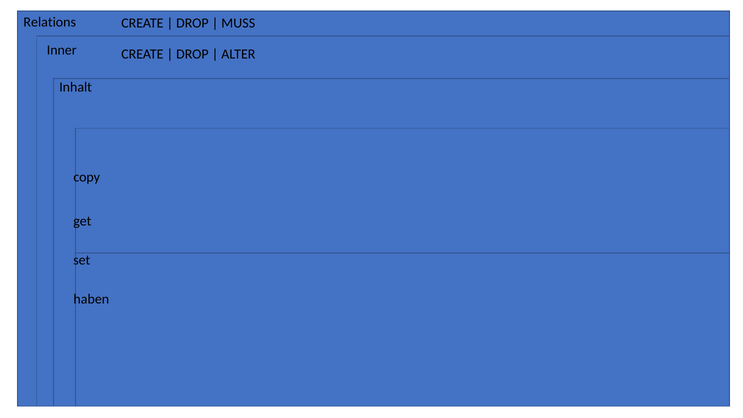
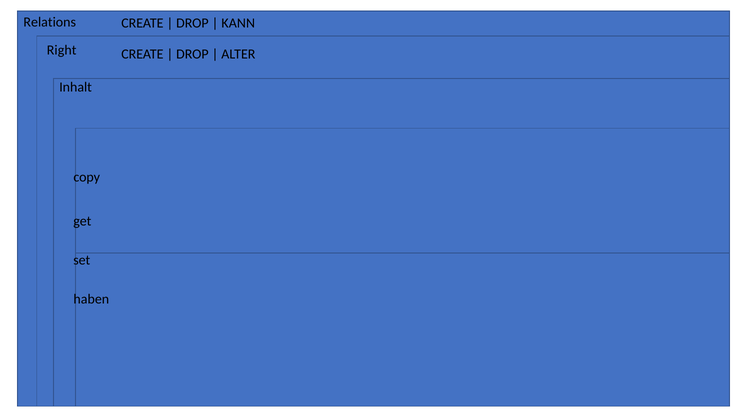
MUSS: MUSS -> KANN
Inner: Inner -> Right
